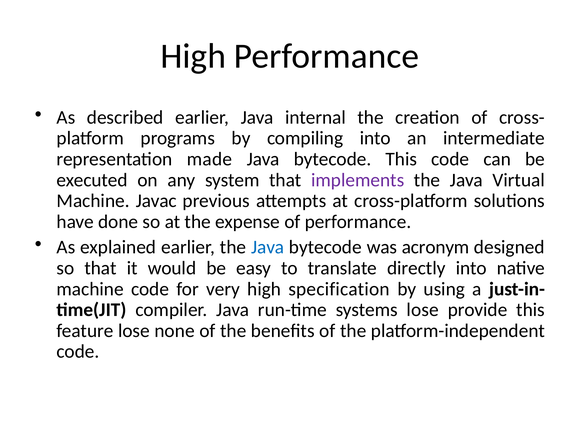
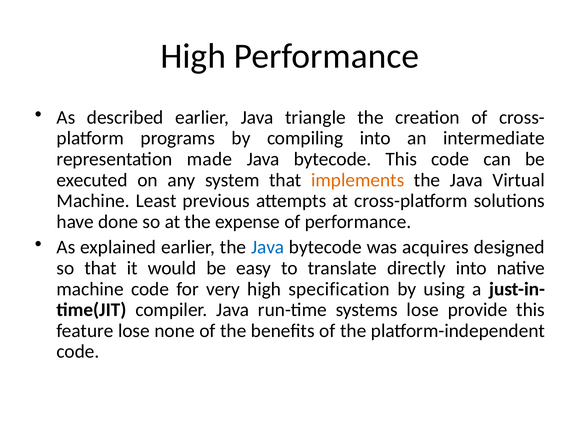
internal: internal -> triangle
implements colour: purple -> orange
Javac: Javac -> Least
acronym: acronym -> acquires
